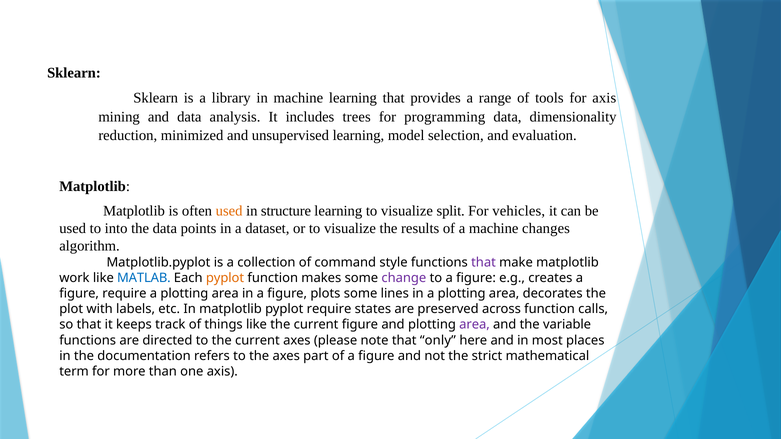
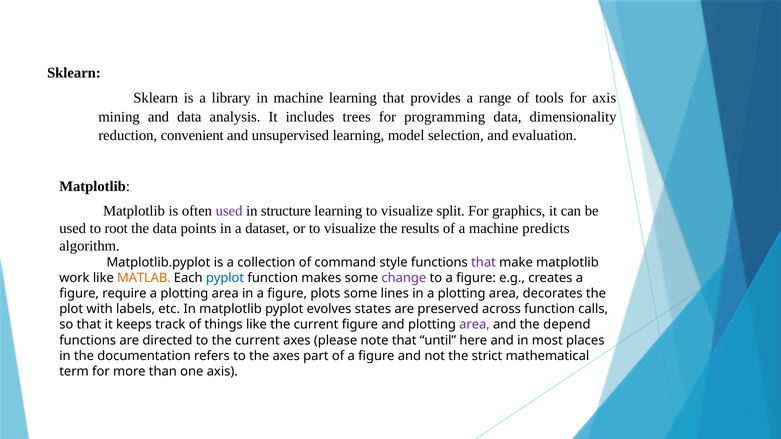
minimized: minimized -> convenient
used at (229, 211) colour: orange -> purple
vehicles: vehicles -> graphics
into: into -> root
changes: changes -> predicts
MATLAB colour: blue -> orange
pyplot at (225, 278) colour: orange -> blue
pyplot require: require -> evolves
variable: variable -> depend
only: only -> until
